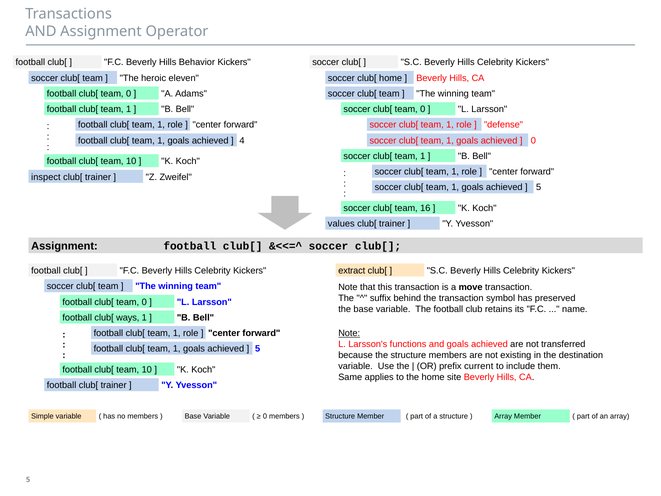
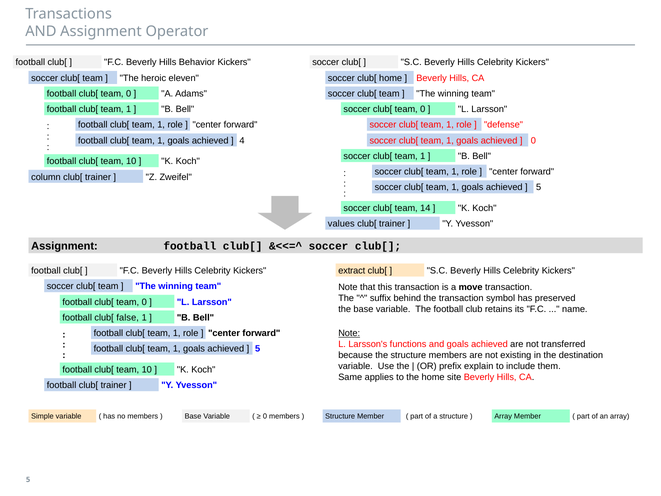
inspect: inspect -> column
16: 16 -> 14
ways: ways -> false
current: current -> explain
